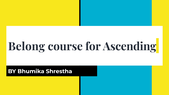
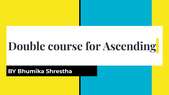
Belong: Belong -> Double
